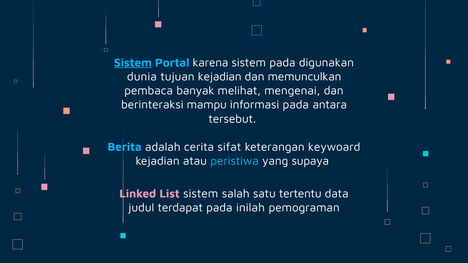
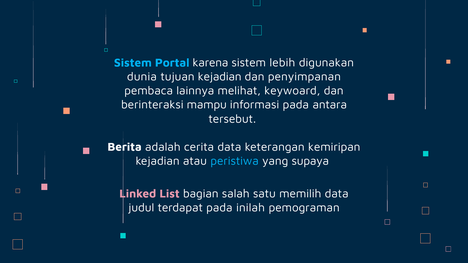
Sistem at (133, 63) underline: present -> none
sistem pada: pada -> lebih
memunculkan: memunculkan -> penyimpanan
banyak: banyak -> lainnya
mengenai: mengenai -> keywoard
Berita colour: light blue -> white
cerita sifat: sifat -> data
keywoard: keywoard -> kemiripan
List sistem: sistem -> bagian
tertentu: tertentu -> memilih
